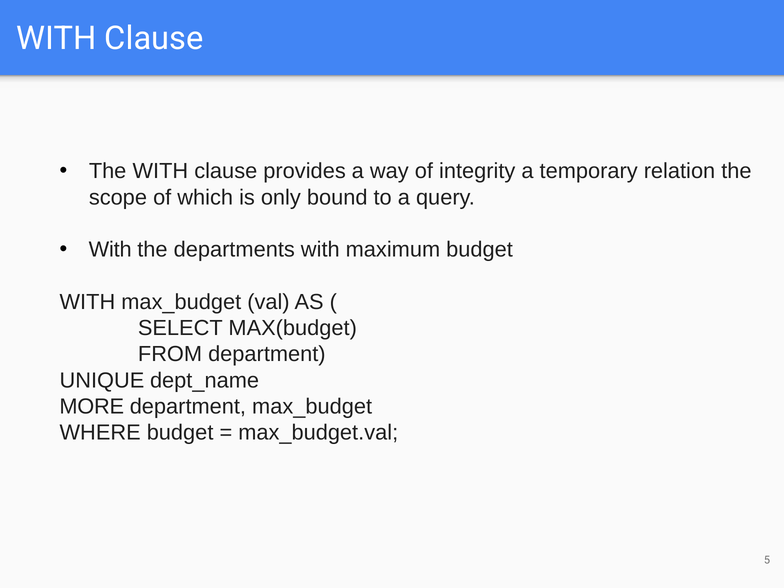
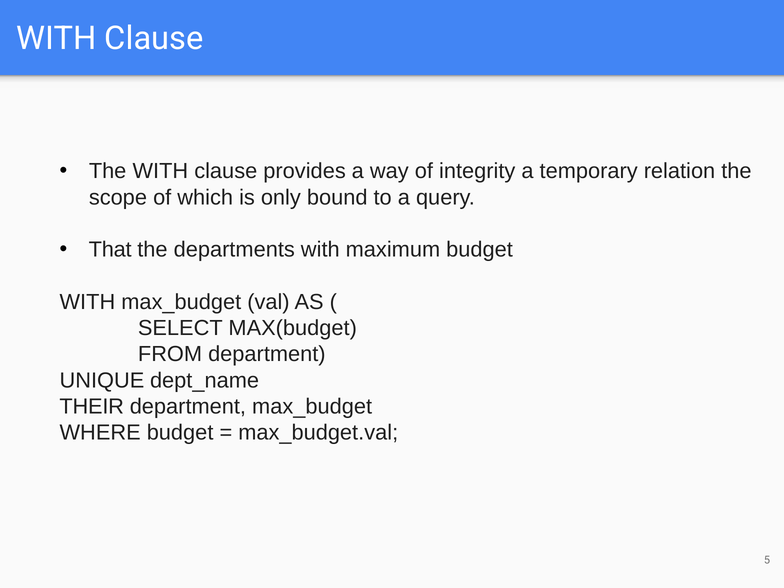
With at (110, 250): With -> That
MORE: MORE -> THEIR
